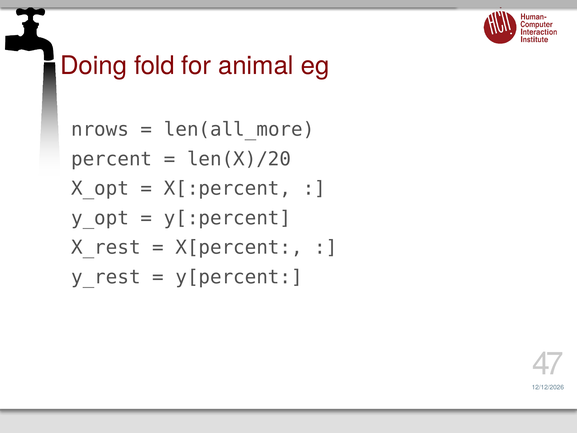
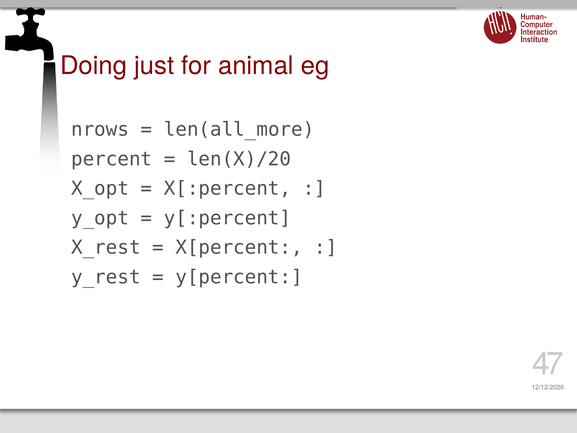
fold: fold -> just
